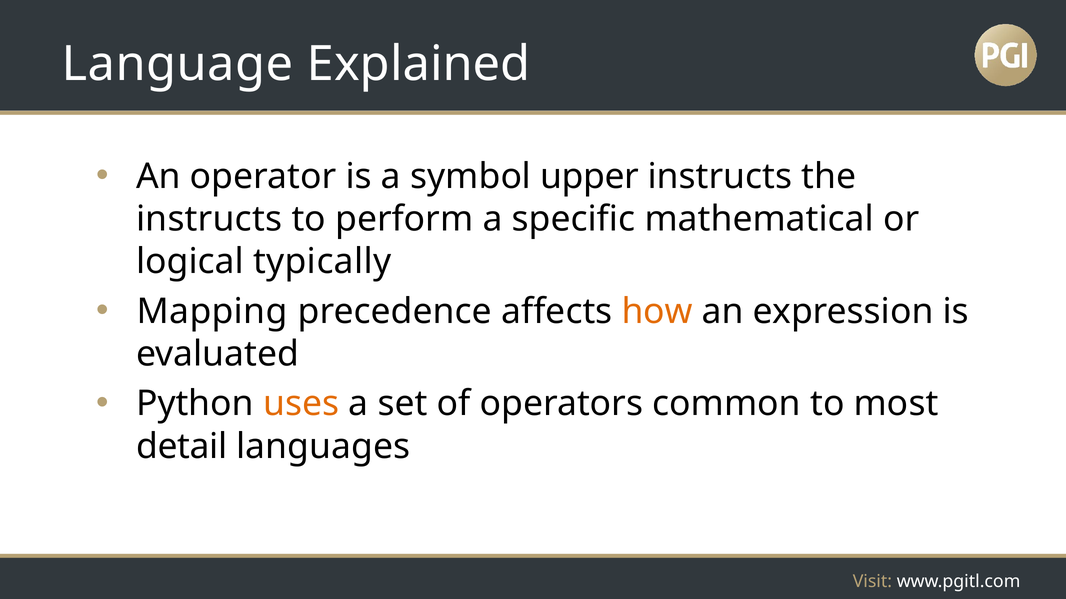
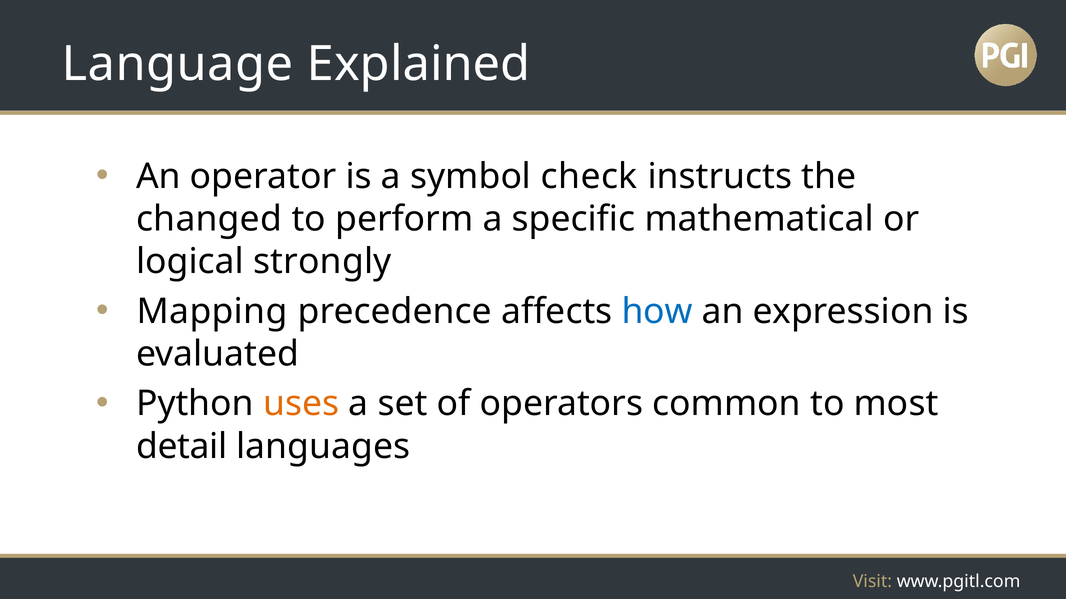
upper: upper -> check
instructs at (209, 219): instructs -> changed
typically: typically -> strongly
how colour: orange -> blue
